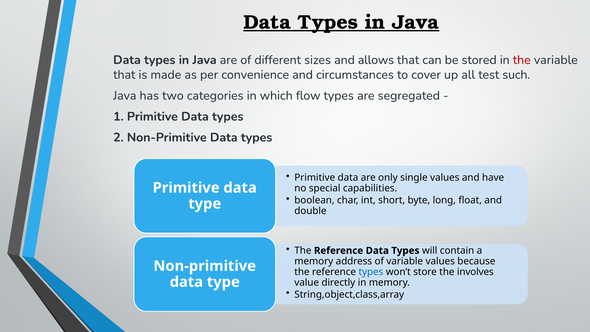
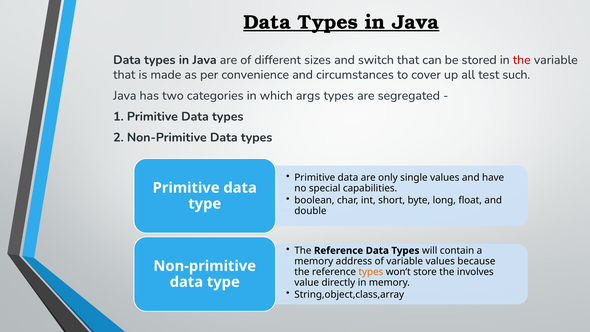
allows: allows -> switch
flow: flow -> args
types at (371, 272) colour: blue -> orange
